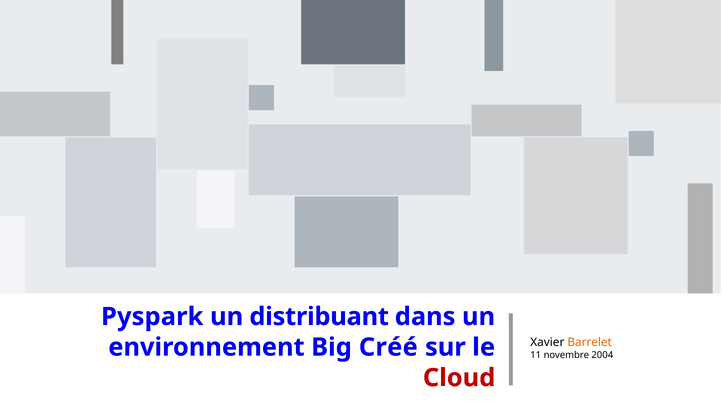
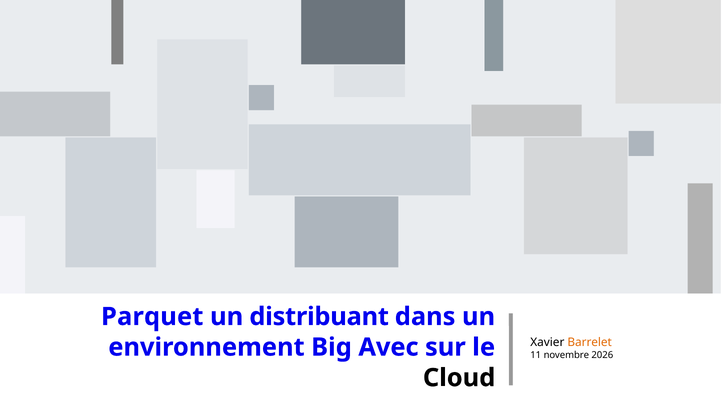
Pyspark: Pyspark -> Parquet
Créé: Créé -> Avec
2004: 2004 -> 2026
Cloud colour: red -> black
